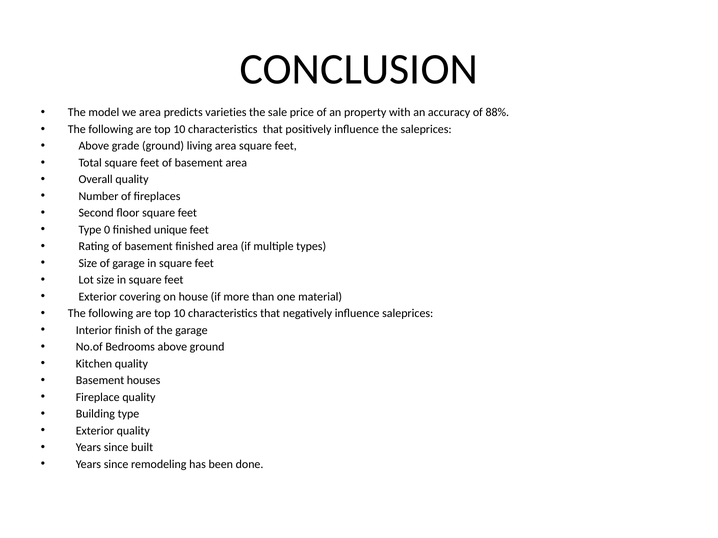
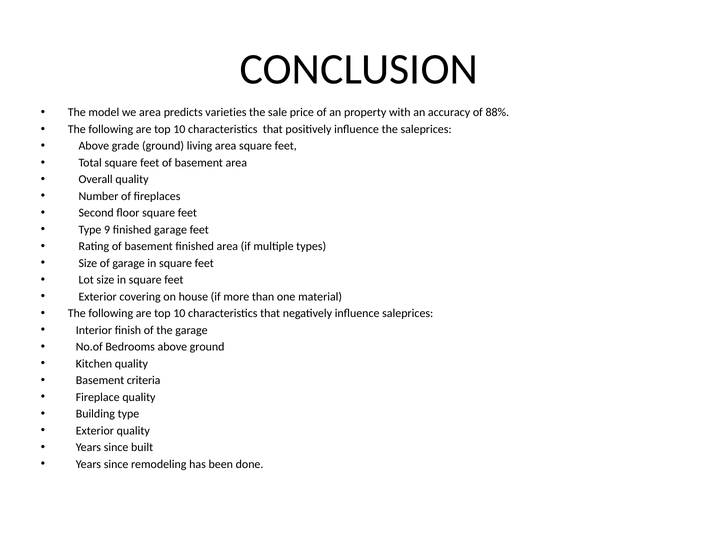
0: 0 -> 9
finished unique: unique -> garage
houses: houses -> criteria
